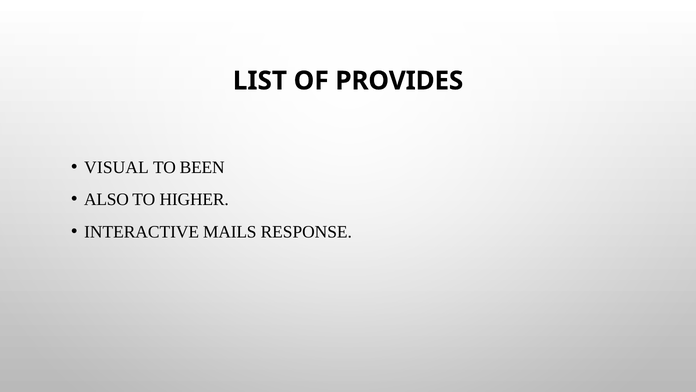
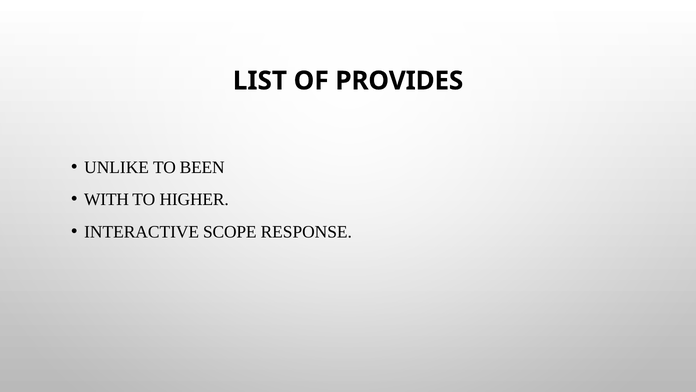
VISUAL: VISUAL -> UNLIKE
ALSO: ALSO -> WITH
MAILS: MAILS -> SCOPE
